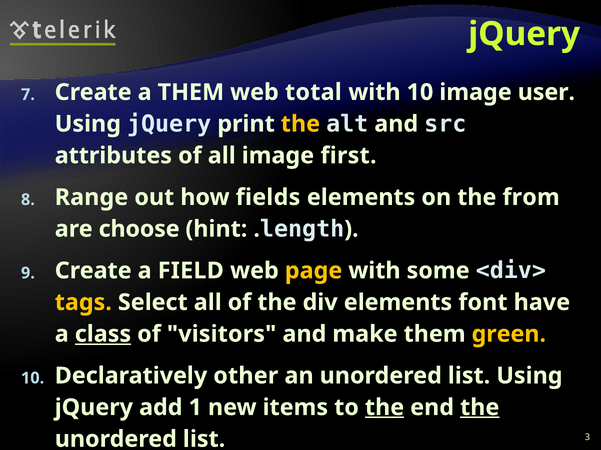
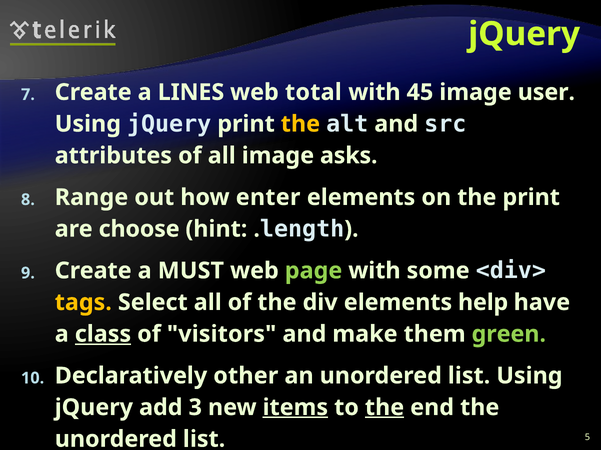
a THEM: THEM -> LINES
with 10: 10 -> 45
first: first -> asks
fields: fields -> enter
the from: from -> print
FIELD: FIELD -> MUST
page colour: yellow -> light green
font: font -> help
green colour: yellow -> light green
1: 1 -> 3
items underline: none -> present
the at (480, 408) underline: present -> none
3: 3 -> 5
